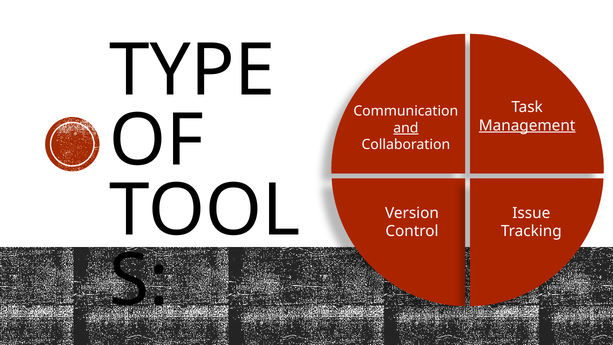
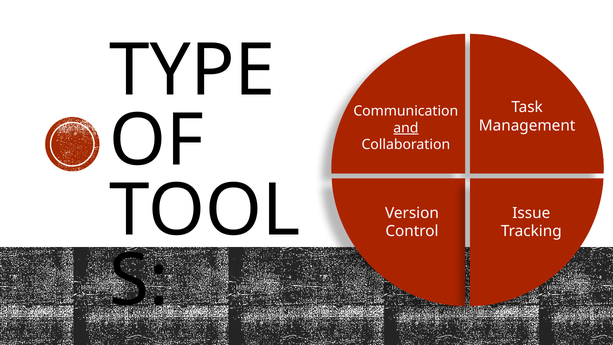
Management underline: present -> none
